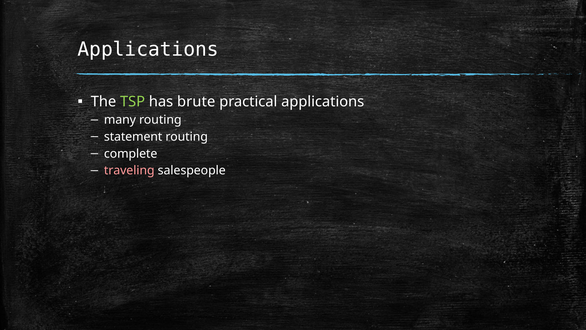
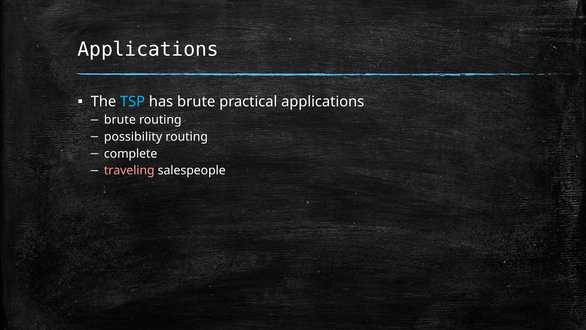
TSP colour: light green -> light blue
many at (120, 120): many -> brute
statement: statement -> possibility
